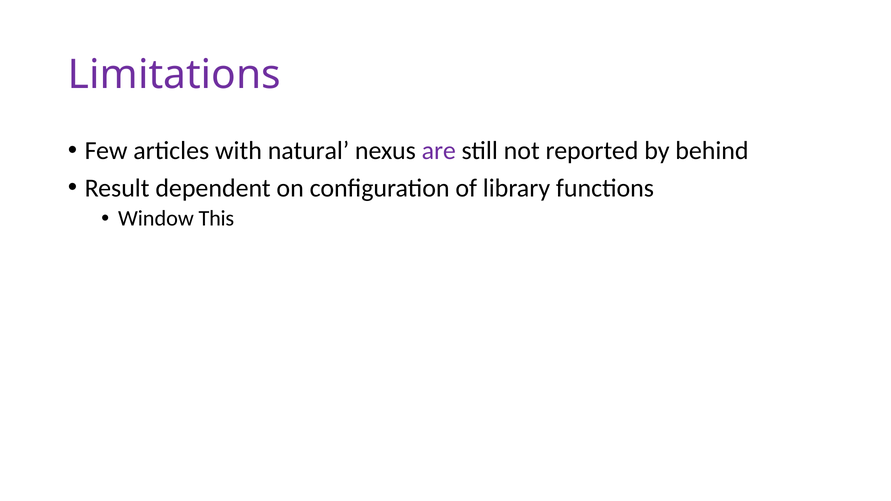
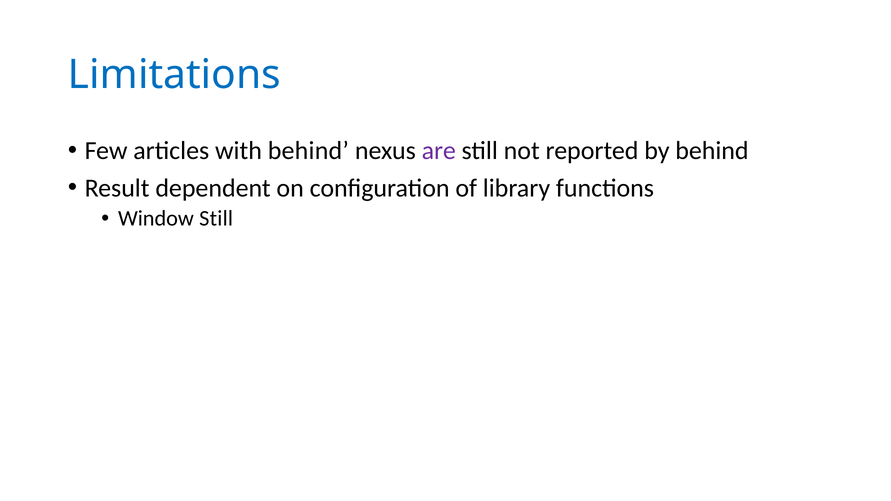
Limitations colour: purple -> blue
with natural: natural -> behind
Window This: This -> Still
